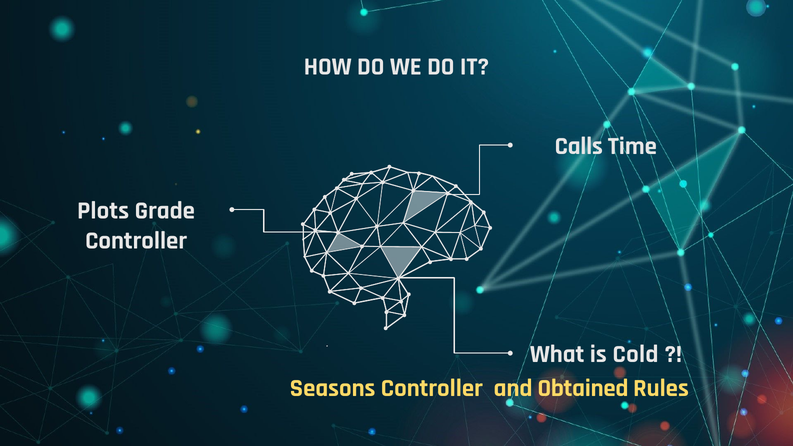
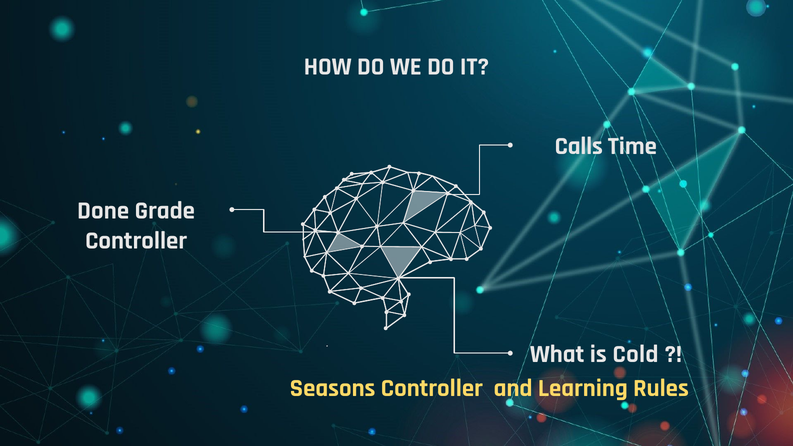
Plots: Plots -> Done
Obtained: Obtained -> Learning
